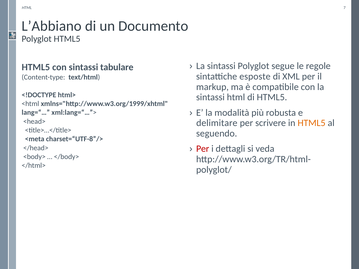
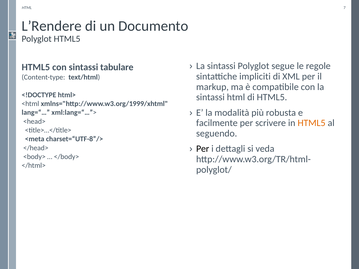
L’Abbiano: L’Abbiano -> L’Rendere
esposte: esposte -> impliciti
delimitare: delimitare -> facilmente
Per at (203, 149) colour: red -> black
